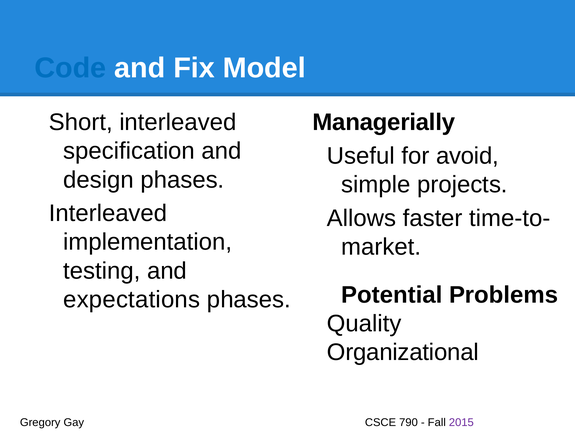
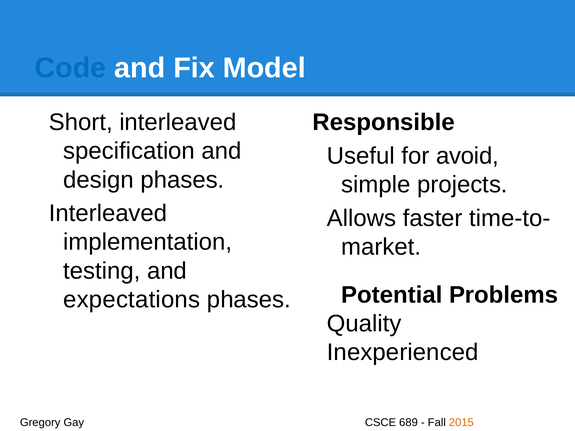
Managerially: Managerially -> Responsible
Organizational: Organizational -> Inexperienced
790: 790 -> 689
2015 colour: purple -> orange
